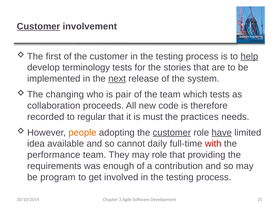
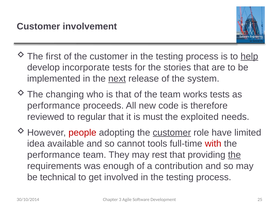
Customer at (38, 26) underline: present -> none
terminology: terminology -> incorporate
is pair: pair -> that
which: which -> works
collaboration at (54, 106): collaboration -> performance
recorded: recorded -> reviewed
practices: practices -> exploited
people colour: orange -> red
have underline: present -> none
daily: daily -> tools
may role: role -> rest
the at (234, 155) underline: none -> present
program: program -> technical
